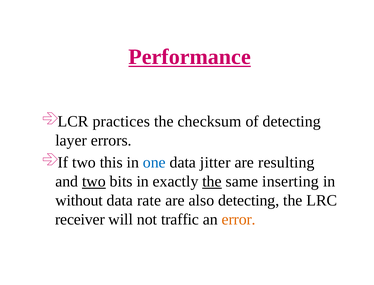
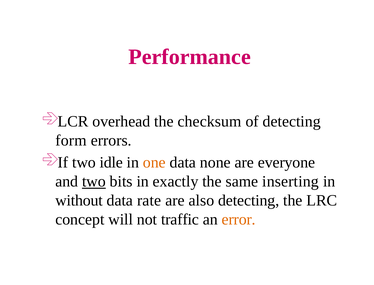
Performance underline: present -> none
practices: practices -> overhead
layer: layer -> form
this: this -> idle
one colour: blue -> orange
jitter: jitter -> none
resulting: resulting -> everyone
the at (212, 182) underline: present -> none
receiver: receiver -> concept
